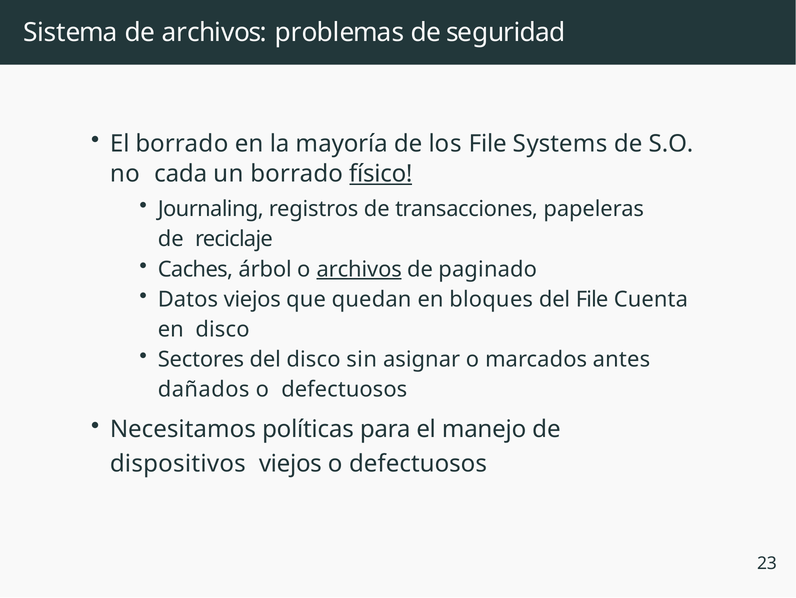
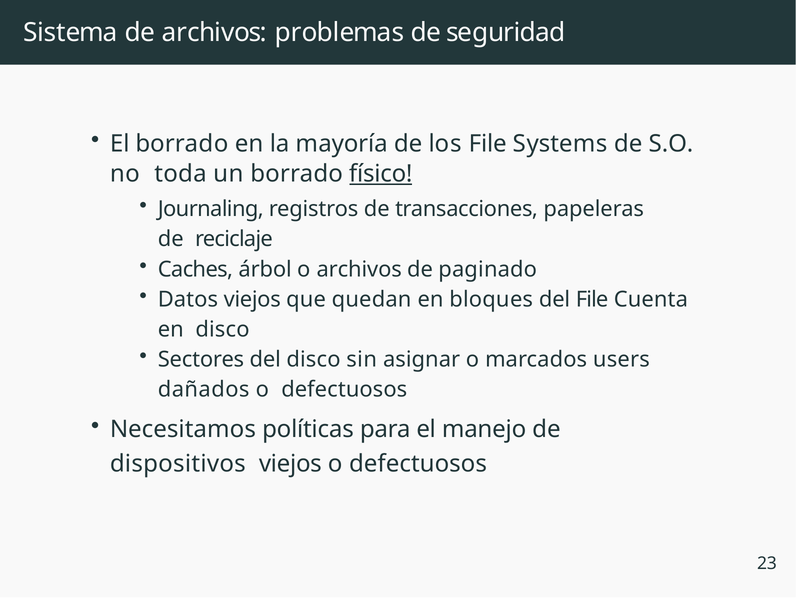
cada: cada -> toda
archivos at (359, 269) underline: present -> none
antes: antes -> users
